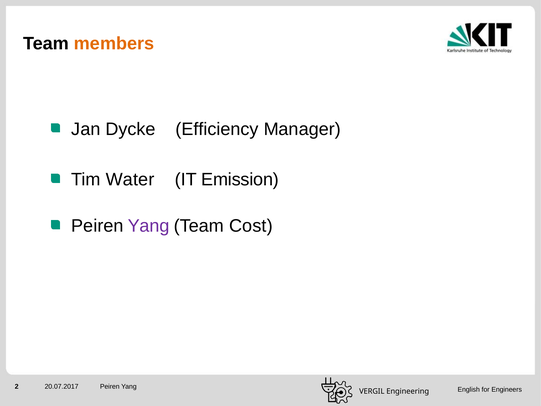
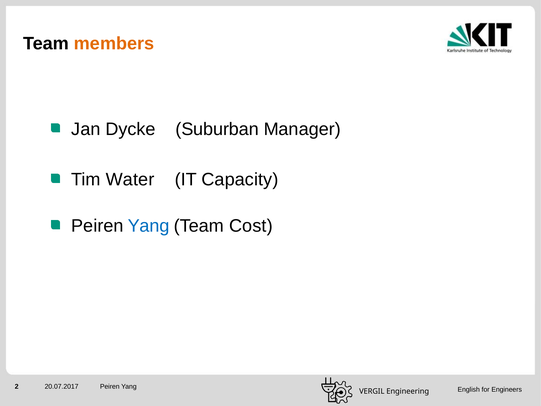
Efficiency: Efficiency -> Suburban
Emission: Emission -> Capacity
Yang at (149, 226) colour: purple -> blue
